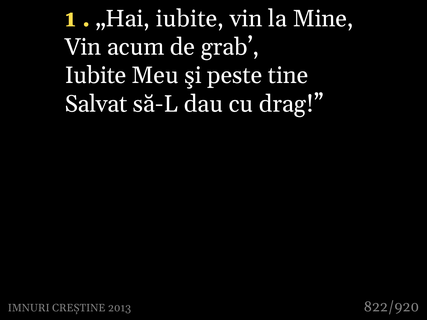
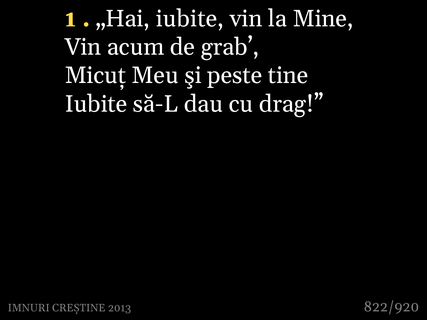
Iubite at (95, 76): Iubite -> Micuț
Salvat at (96, 104): Salvat -> Iubite
